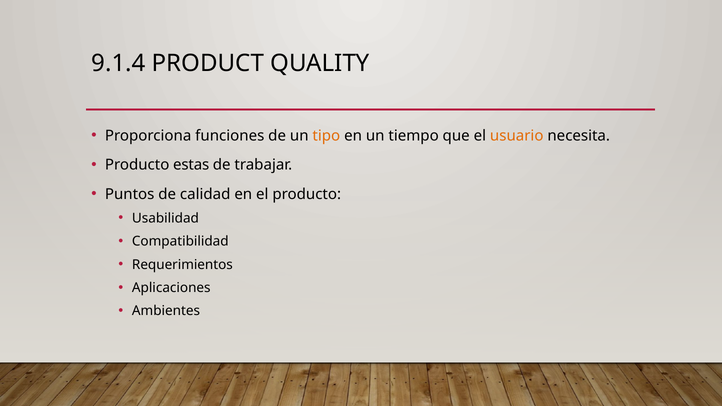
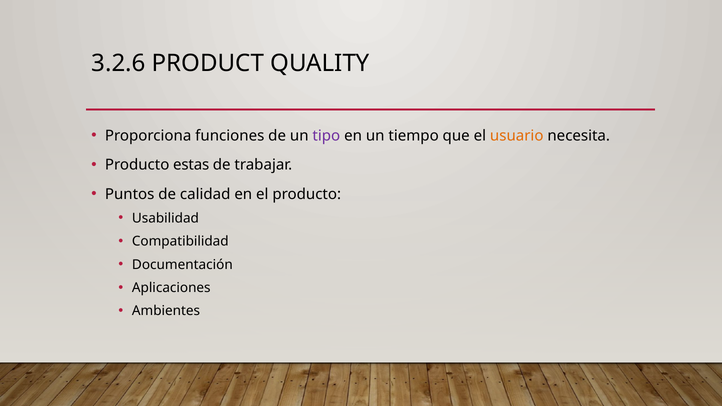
9.1.4: 9.1.4 -> 3.2.6
tipo colour: orange -> purple
Requerimientos: Requerimientos -> Documentación
